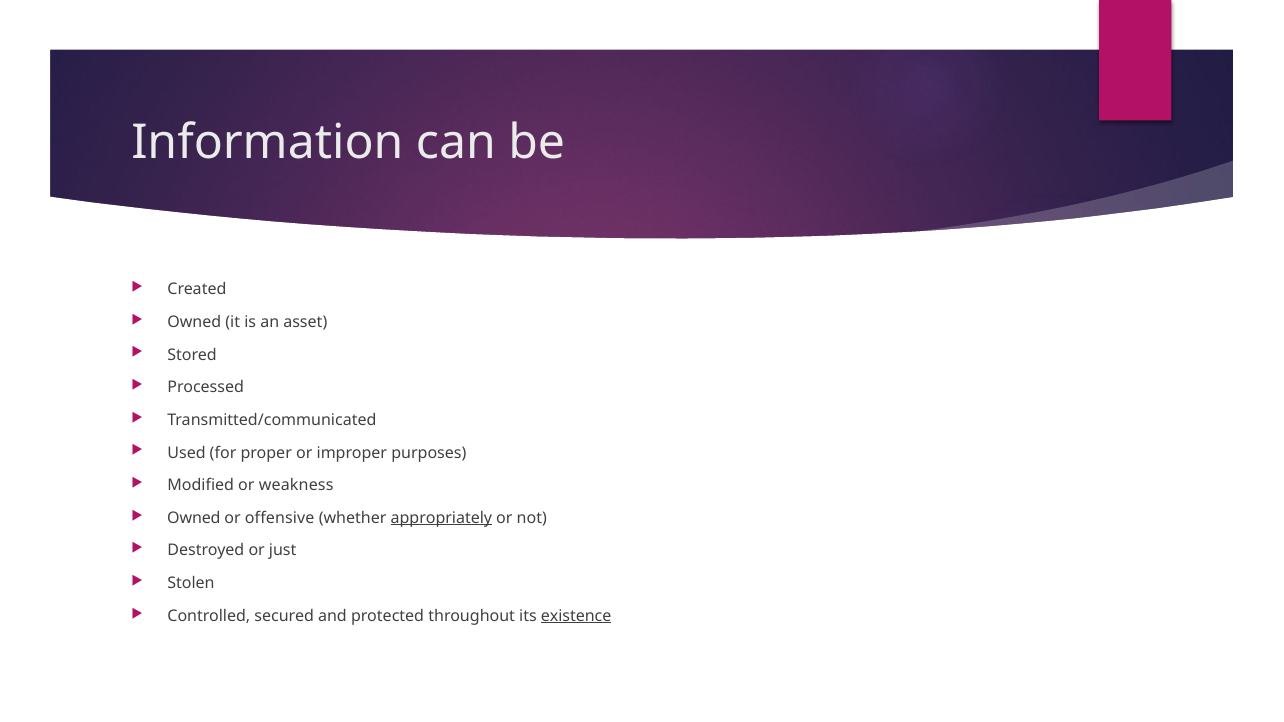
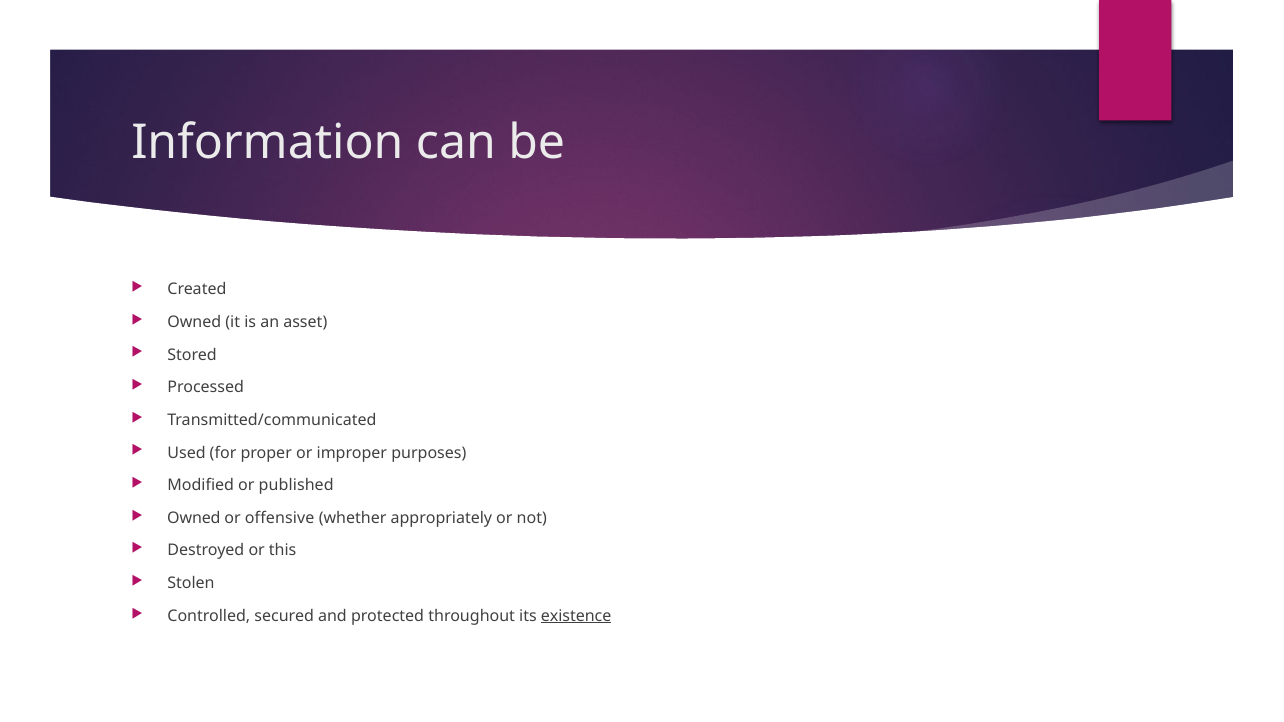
weakness: weakness -> published
appropriately underline: present -> none
just: just -> this
